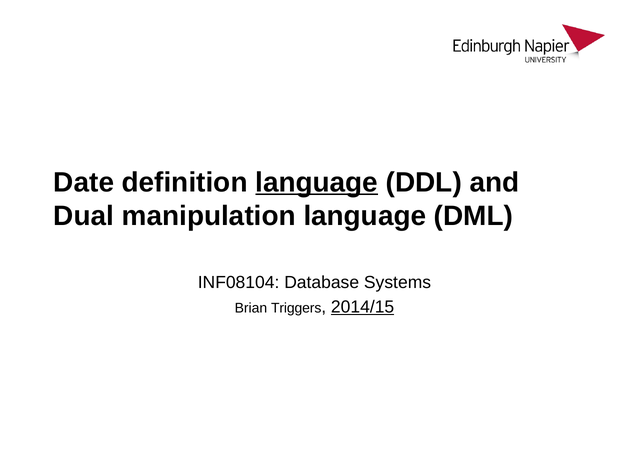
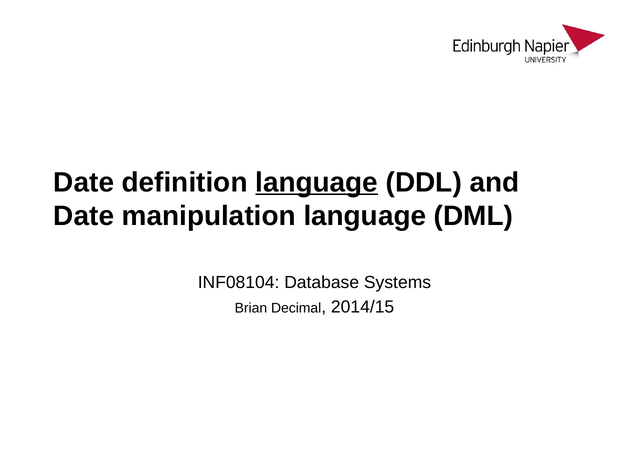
Dual at (84, 216): Dual -> Date
Triggers: Triggers -> Decimal
2014/15 underline: present -> none
